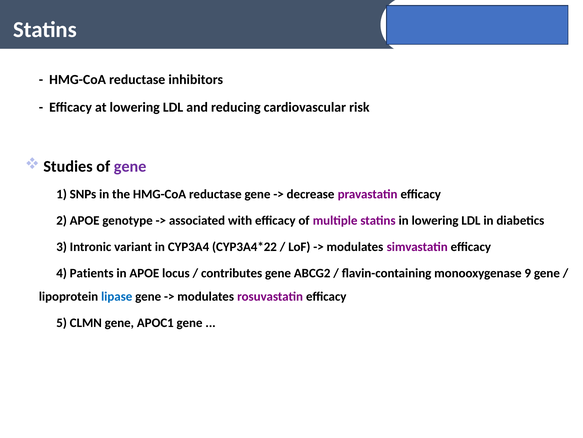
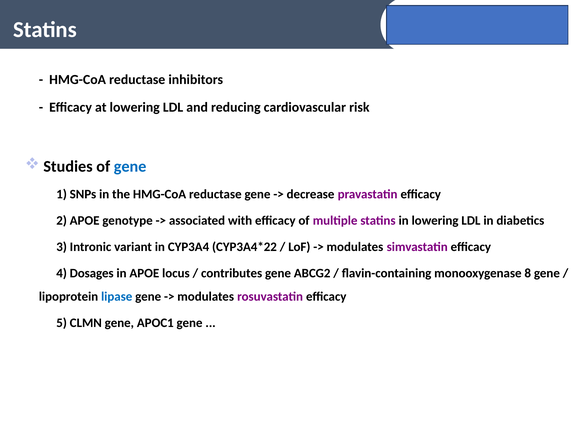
gene at (130, 166) colour: purple -> blue
Patients: Patients -> Dosages
9: 9 -> 8
